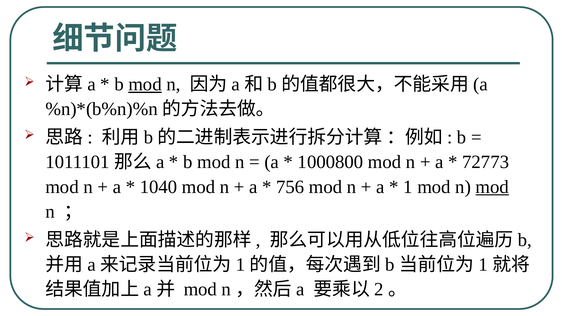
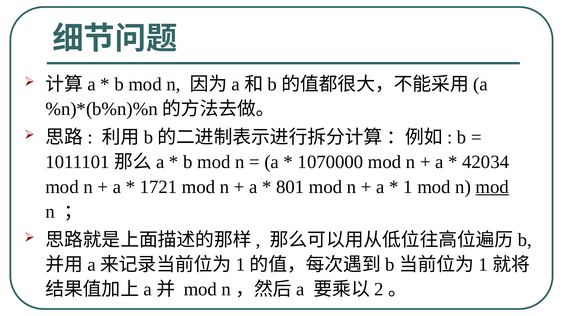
mod at (145, 84) underline: present -> none
1000800: 1000800 -> 1070000
72773: 72773 -> 42034
1040: 1040 -> 1721
756: 756 -> 801
